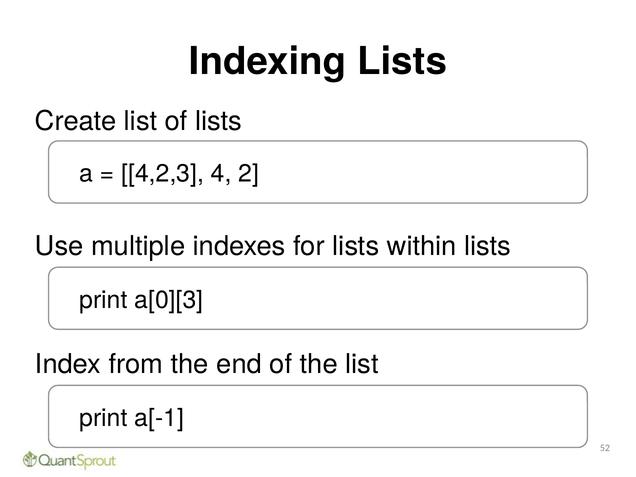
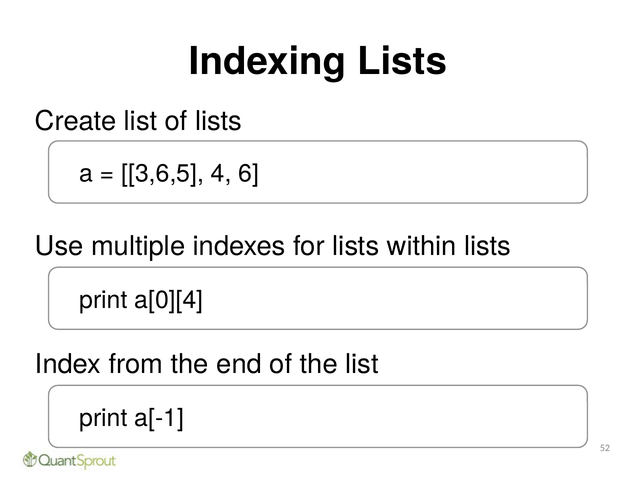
4,2,3: 4,2,3 -> 3,6,5
2: 2 -> 6
a[0][3: a[0][3 -> a[0][4
